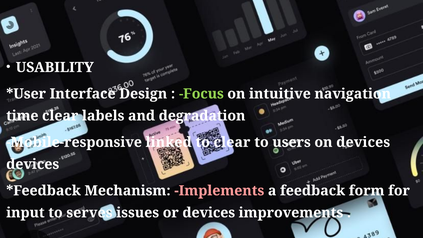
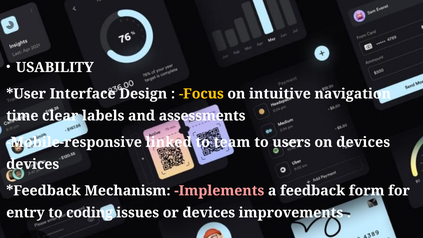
Focus colour: light green -> yellow
degradation: degradation -> assessments
to clear: clear -> team
input: input -> entry
serves: serves -> coding
